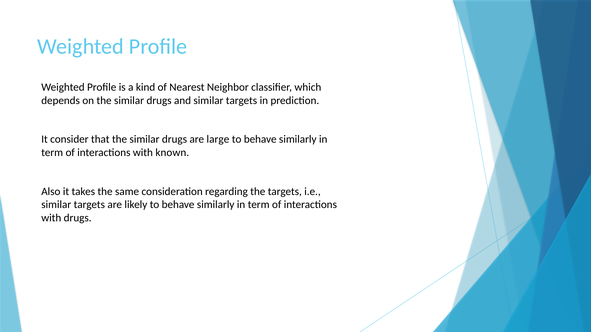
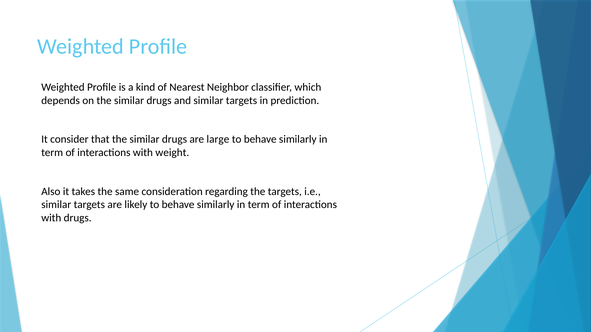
known: known -> weight
